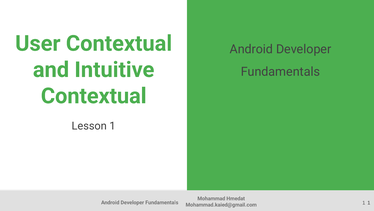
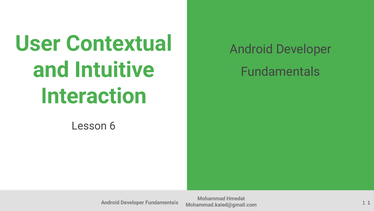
Contextual at (94, 96): Contextual -> Interaction
Lesson 1: 1 -> 6
